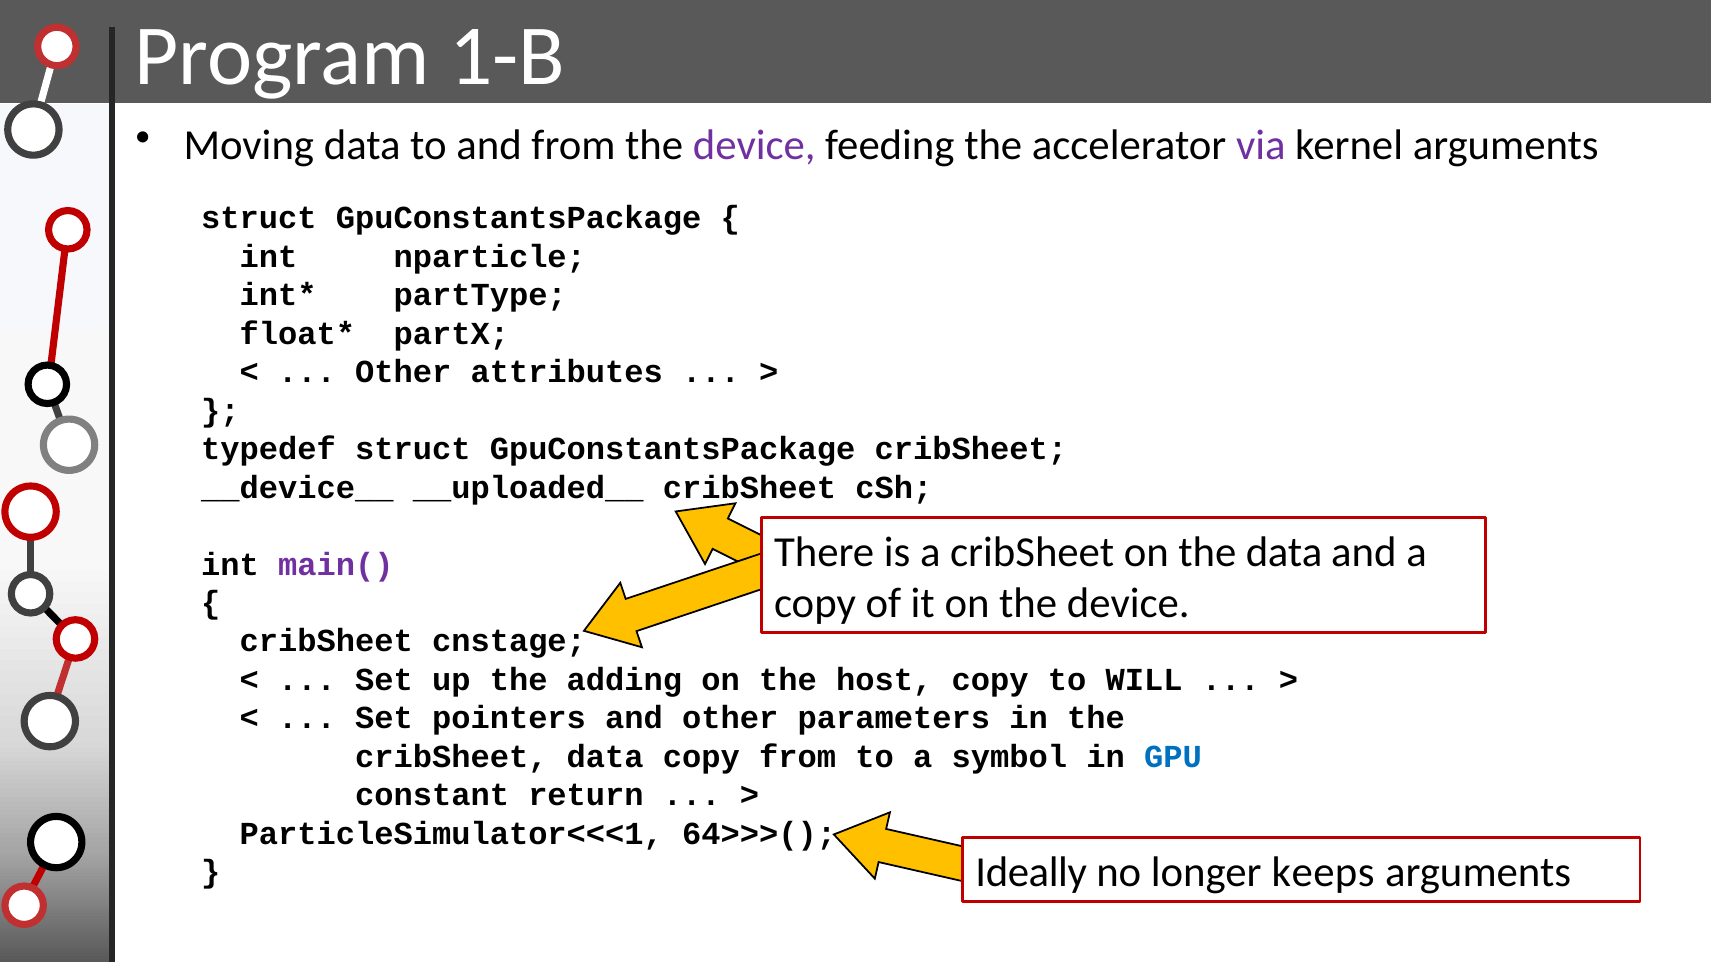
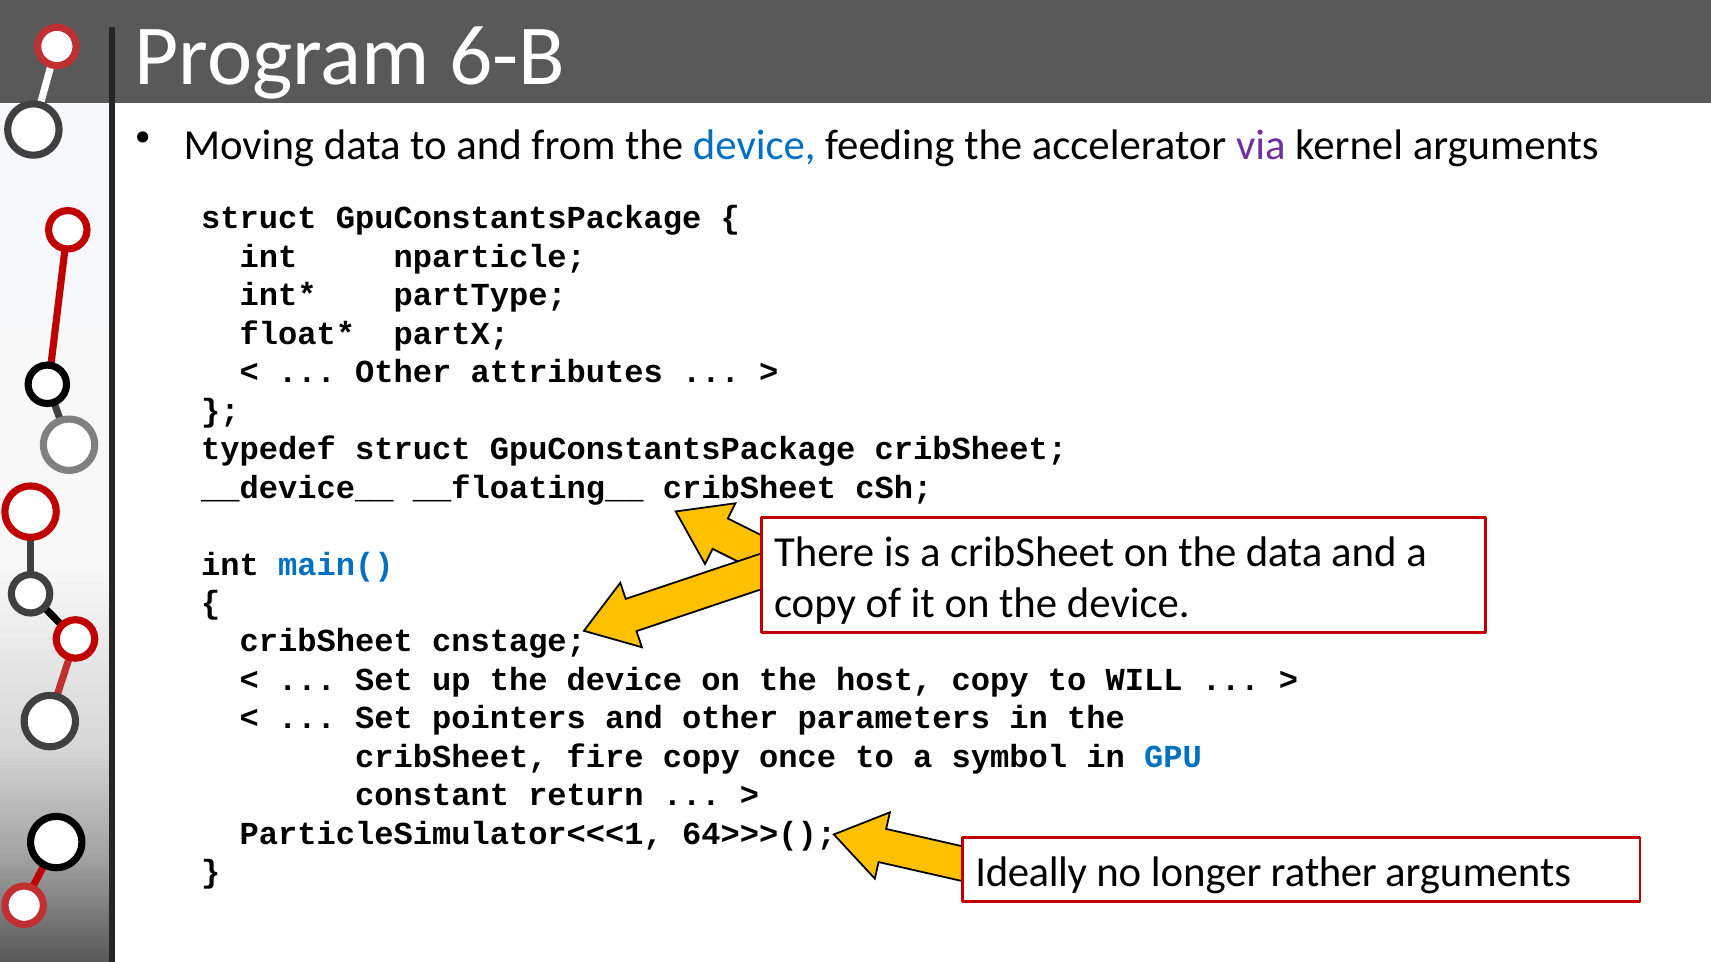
1-B: 1-B -> 6-B
device at (754, 145) colour: purple -> blue
__uploaded__: __uploaded__ -> __floating__
main( colour: purple -> blue
up the adding: adding -> device
cribSheet data: data -> fire
copy from: from -> once
keeps: keeps -> rather
